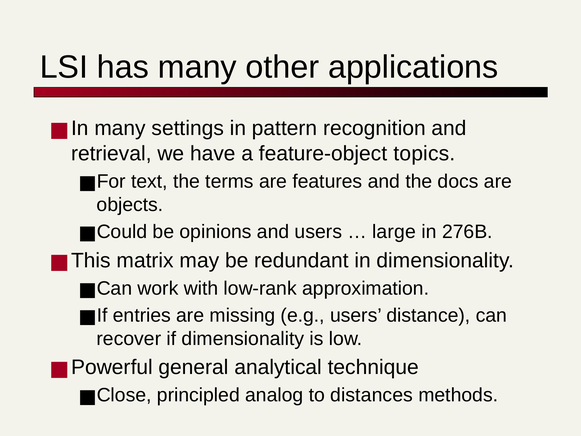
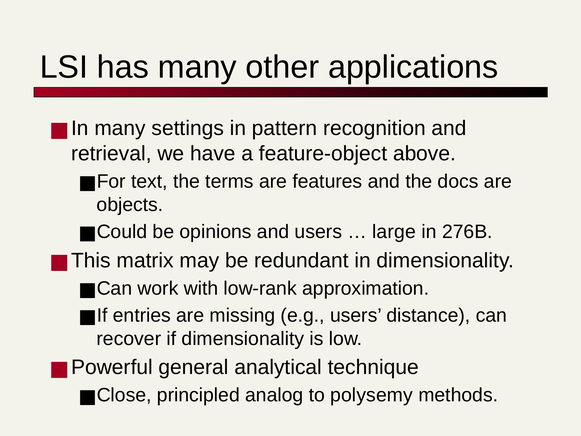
topics: topics -> above
distances: distances -> polysemy
